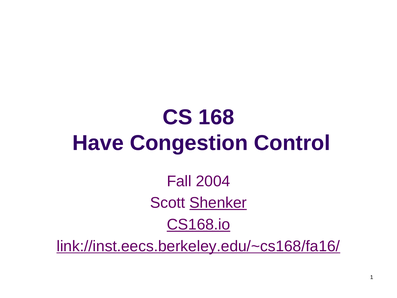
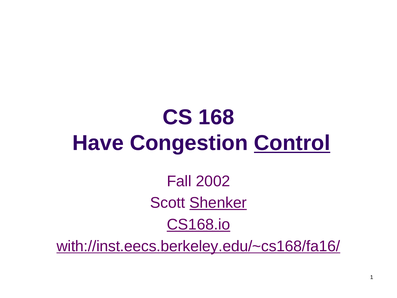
Control underline: none -> present
2004: 2004 -> 2002
link://inst.eecs.berkeley.edu/~cs168/fa16/: link://inst.eecs.berkeley.edu/~cs168/fa16/ -> with://inst.eecs.berkeley.edu/~cs168/fa16/
